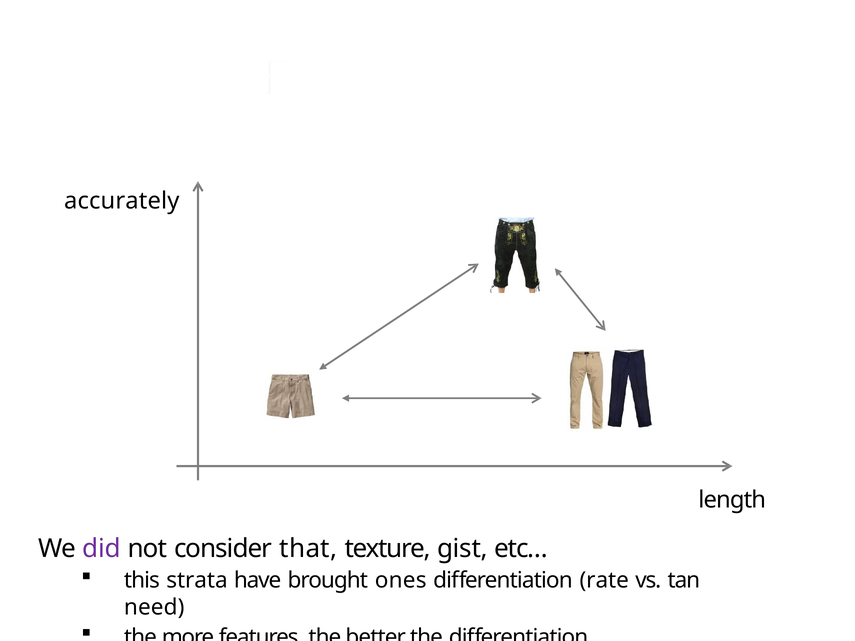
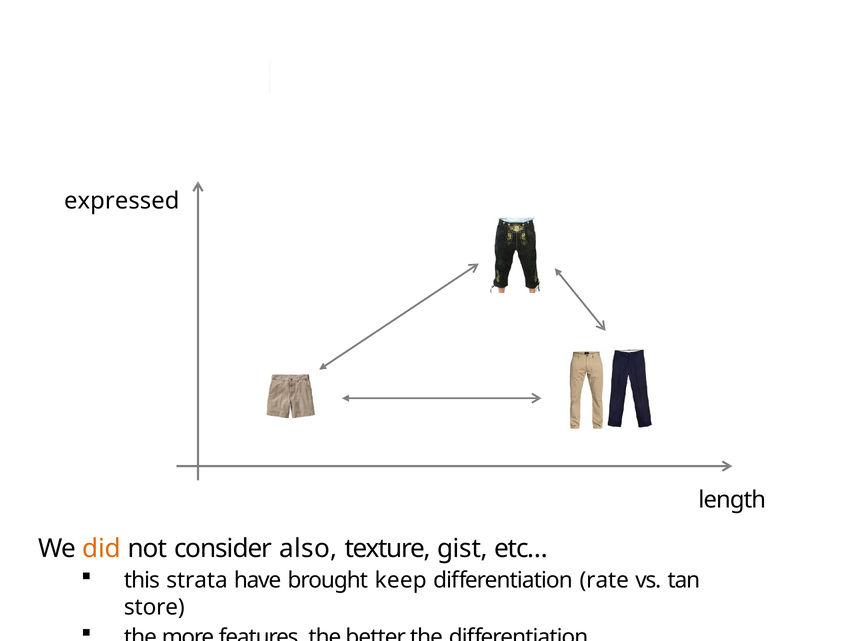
accurately: accurately -> expressed
did colour: purple -> orange
that: that -> also
ones: ones -> keep
need: need -> store
